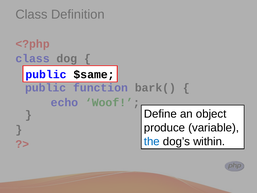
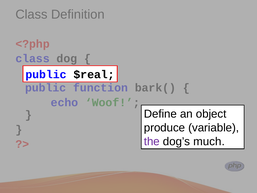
$same: $same -> $real
the colour: blue -> purple
within: within -> much
